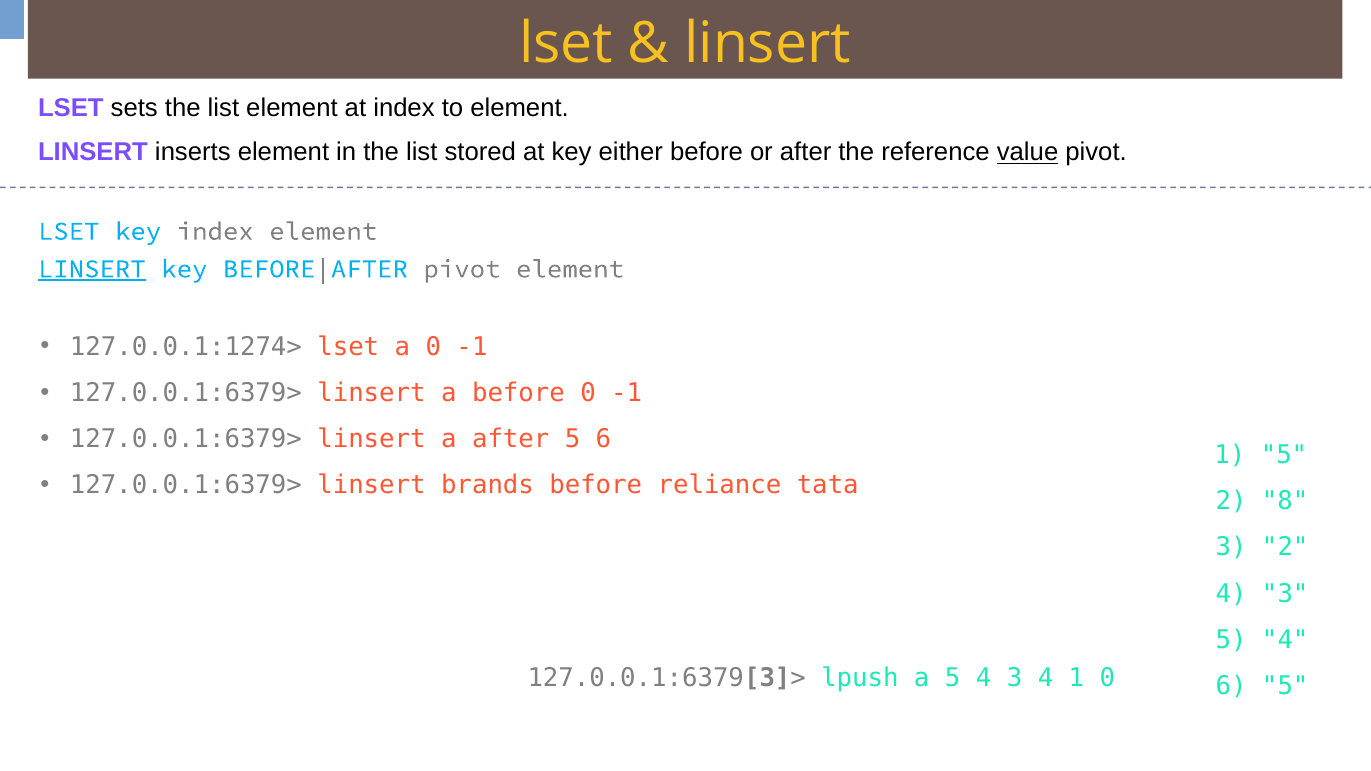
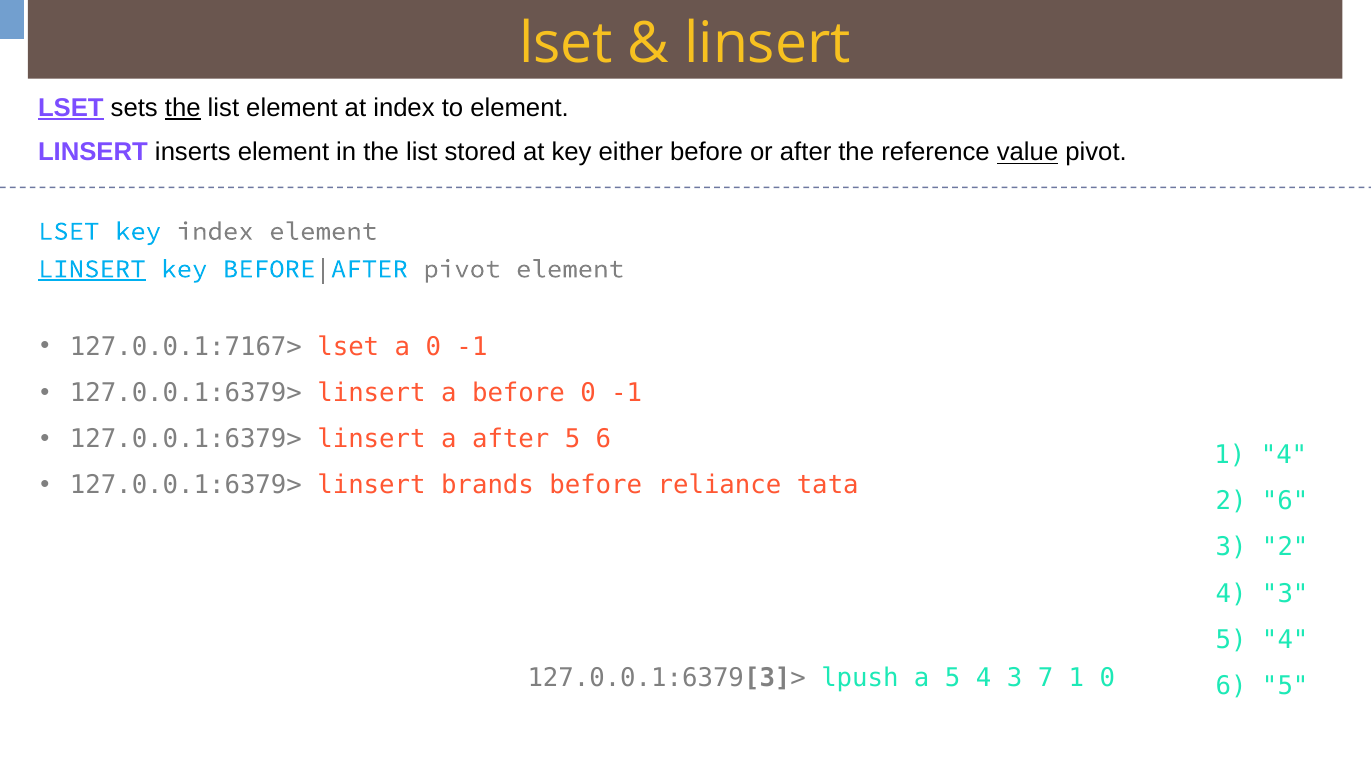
LSET at (71, 108) underline: none -> present
the at (183, 108) underline: none -> present
127.0.0.1:1274>: 127.0.0.1:1274> -> 127.0.0.1:7167>
1 5: 5 -> 4
2 8: 8 -> 6
3 4: 4 -> 7
